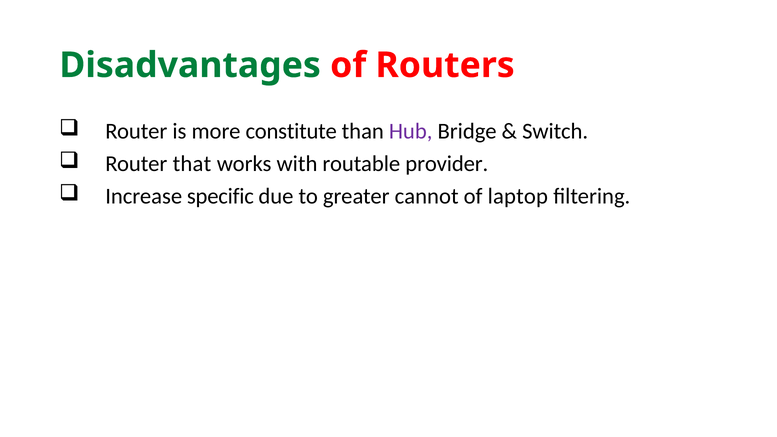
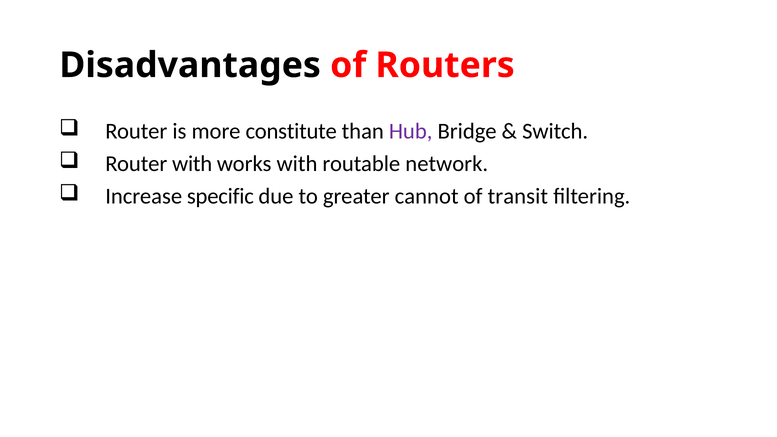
Disadvantages colour: green -> black
Router that: that -> with
provider: provider -> network
laptop: laptop -> transit
